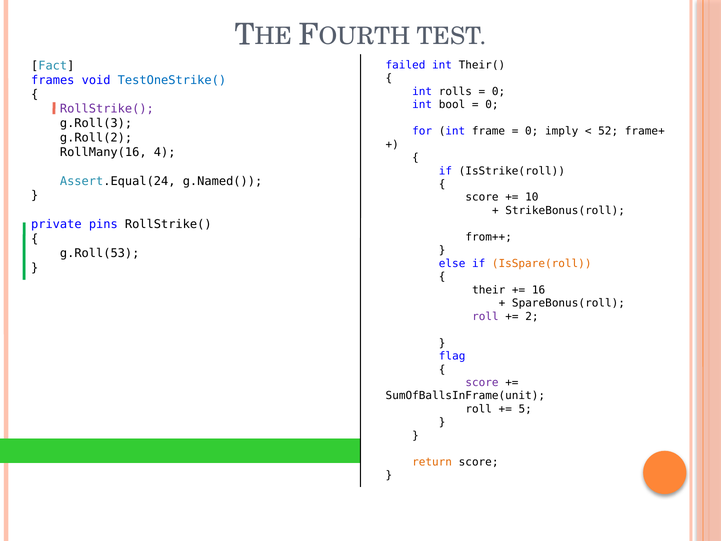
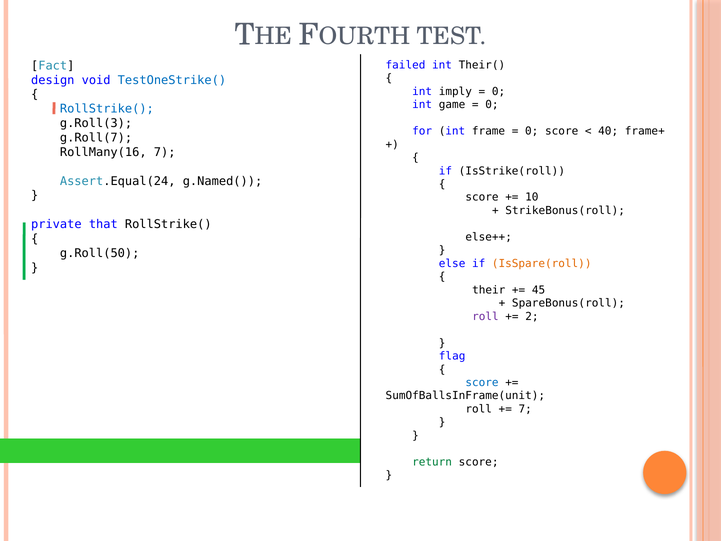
frames: frames -> design
rolls: rolls -> imply
bool: bool -> game
RollStrike( at (107, 109) colour: purple -> blue
0 imply: imply -> score
52: 52 -> 40
g.Roll(2: g.Roll(2 -> g.Roll(7
RollMany(16 4: 4 -> 7
pins: pins -> that
from++: from++ -> else++
g.Roll(53: g.Roll(53 -> g.Roll(50
16: 16 -> 45
score at (482, 382) colour: purple -> blue
5 at (525, 409): 5 -> 7
return colour: orange -> green
